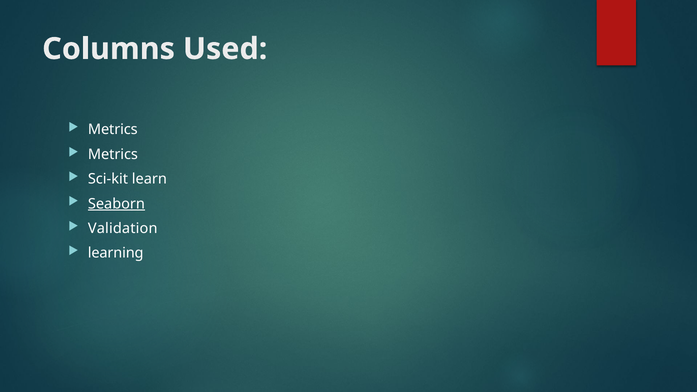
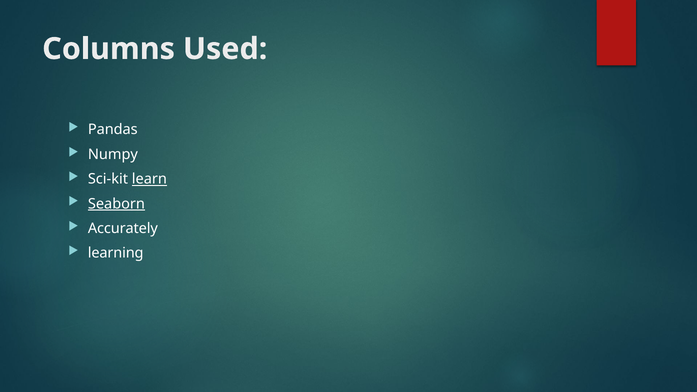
Metrics at (113, 130): Metrics -> Pandas
Metrics at (113, 154): Metrics -> Numpy
learn underline: none -> present
Validation: Validation -> Accurately
